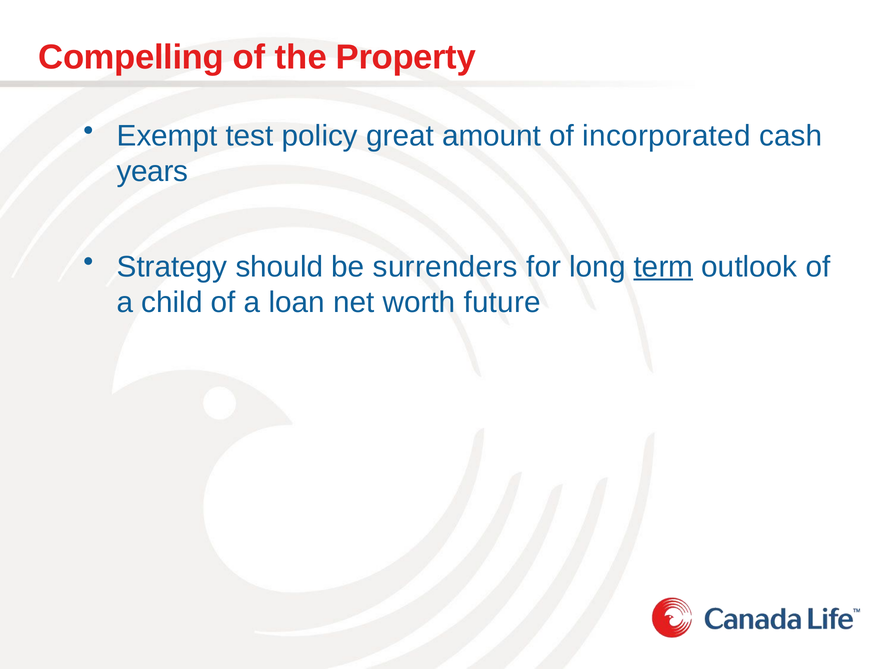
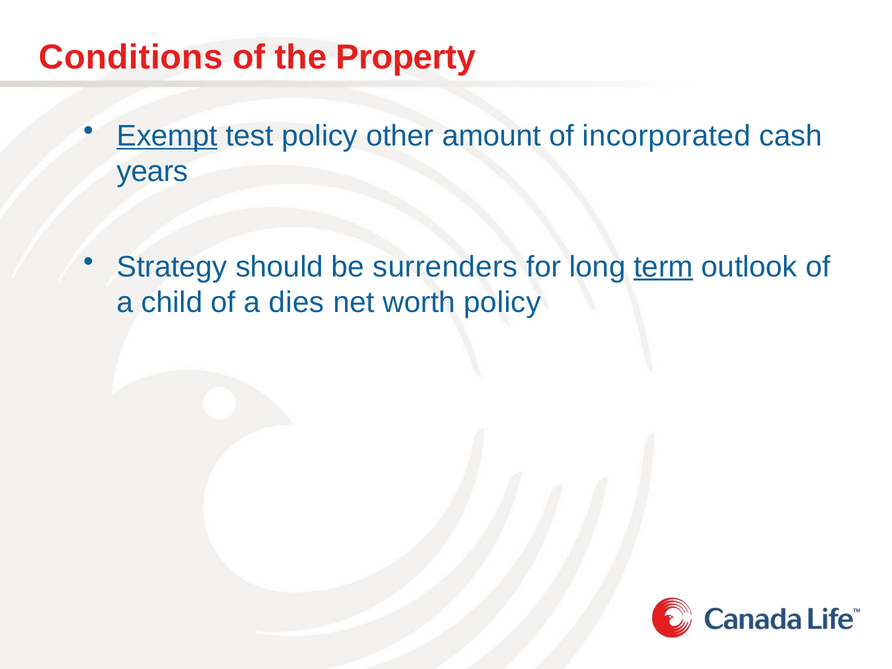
Compelling: Compelling -> Conditions
Exempt underline: none -> present
great: great -> other
loan: loan -> dies
worth future: future -> policy
